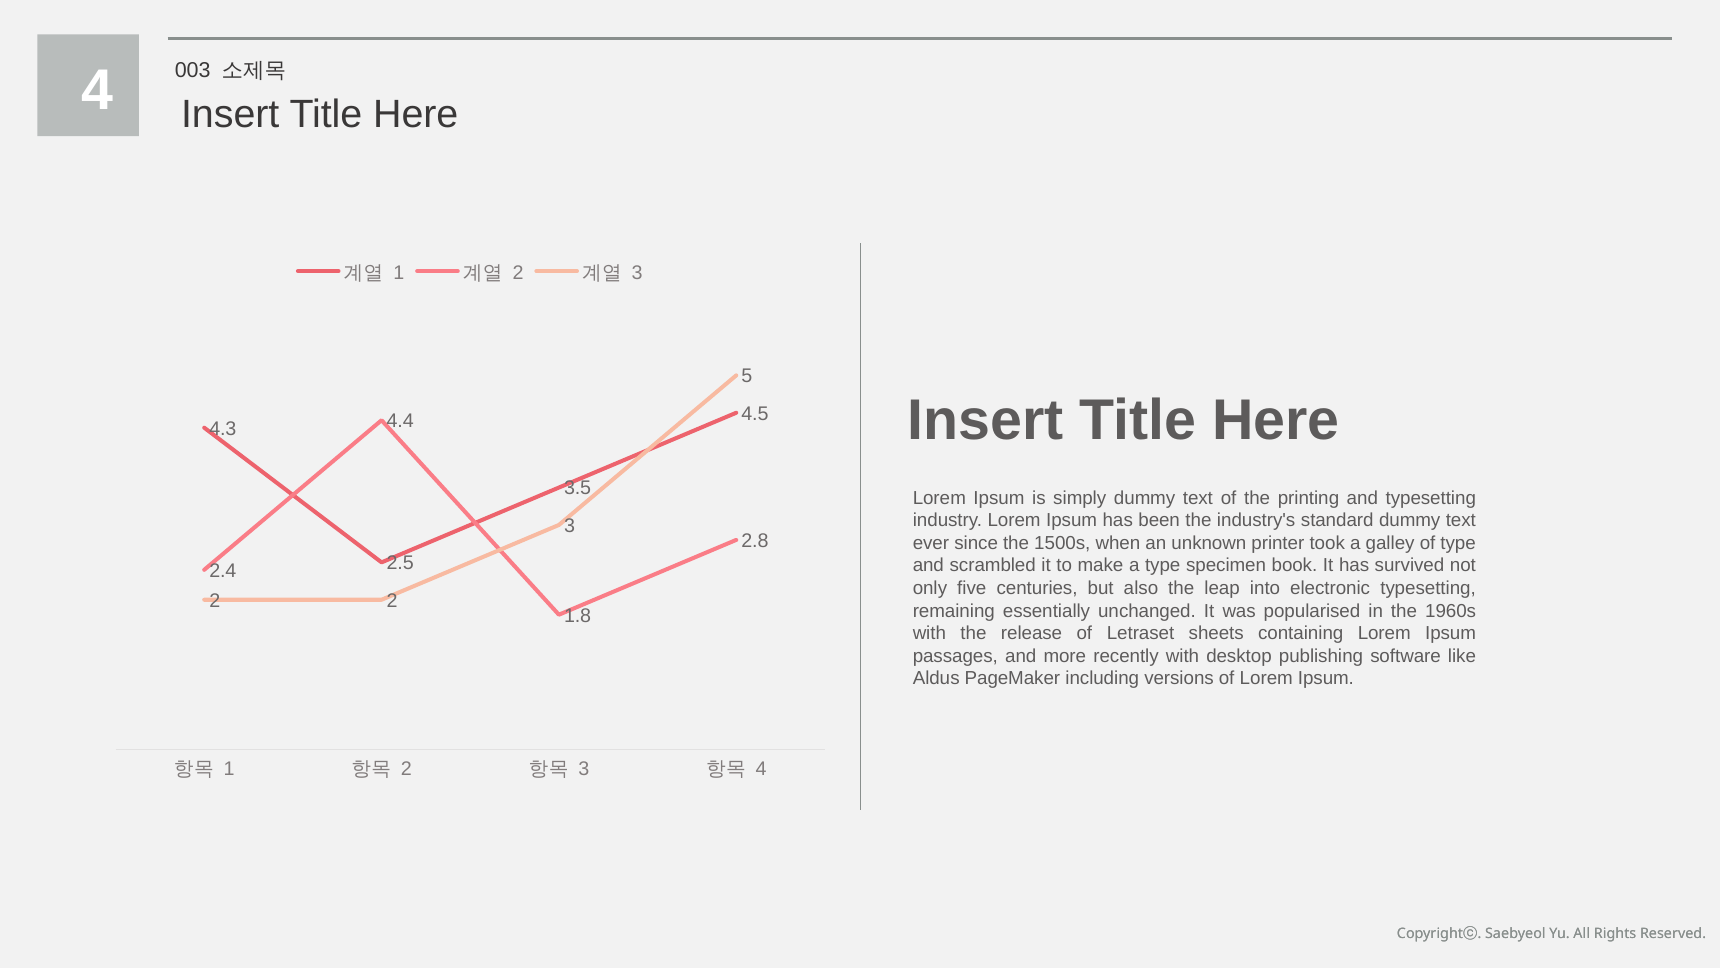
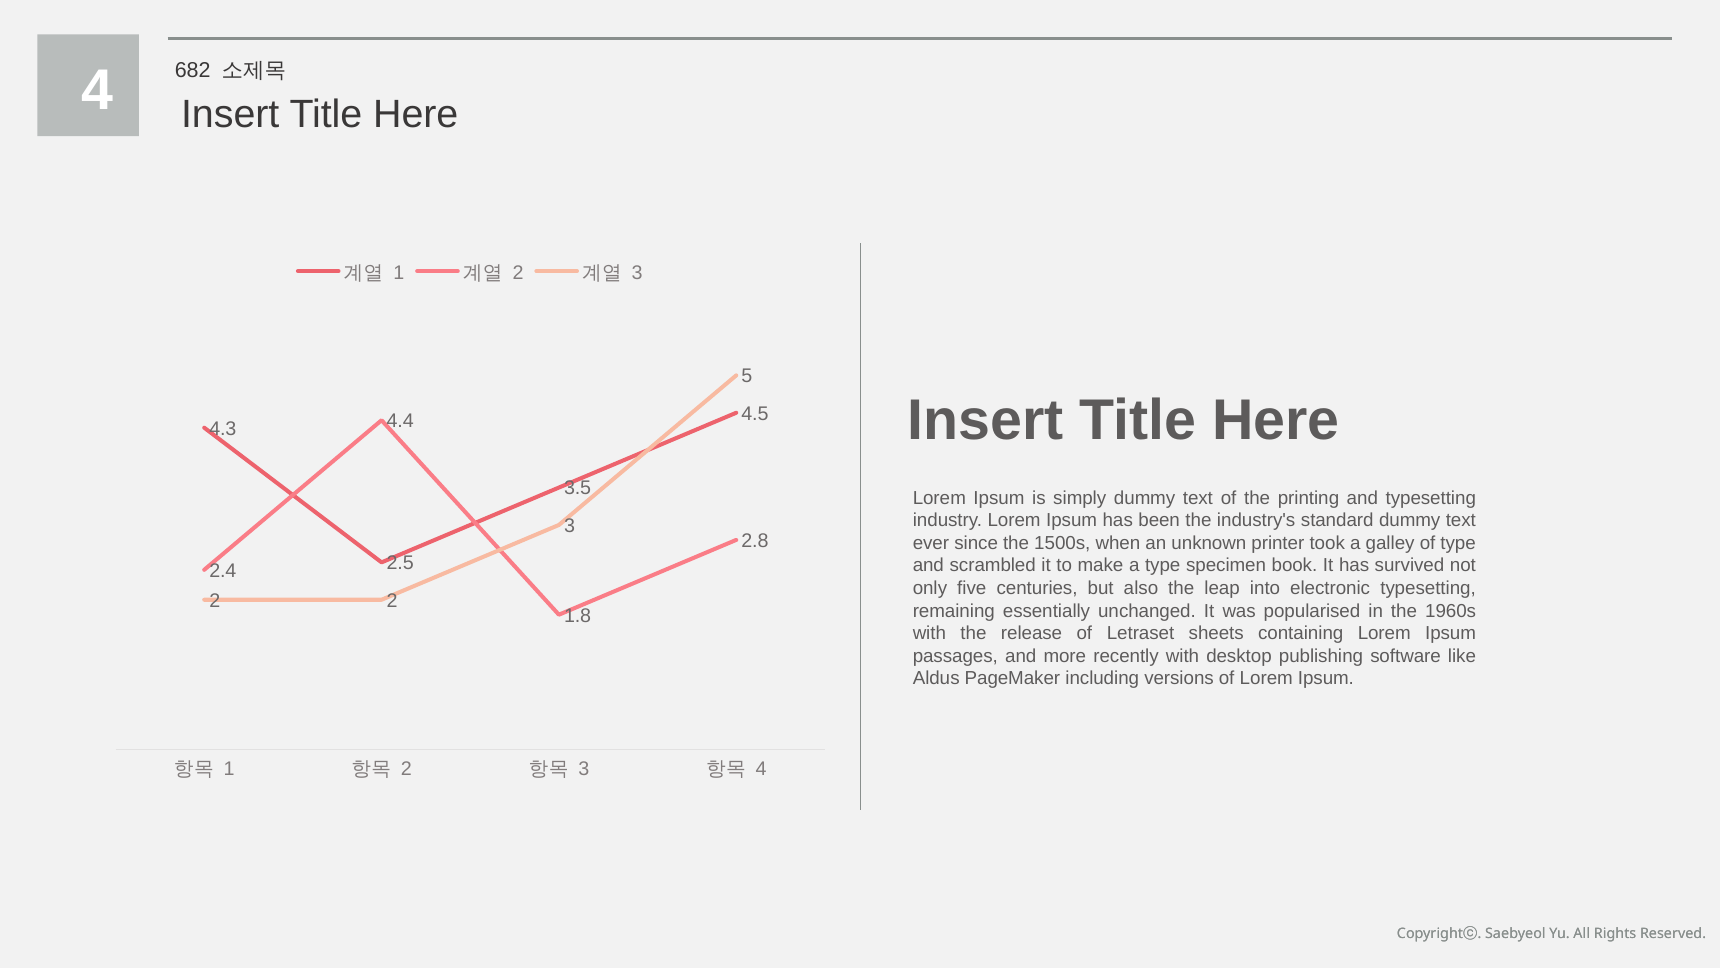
003: 003 -> 682
